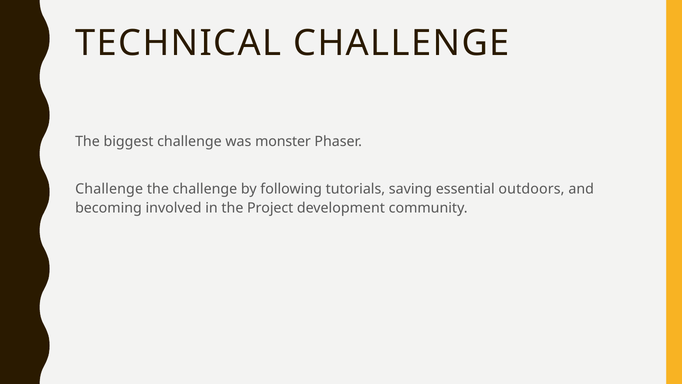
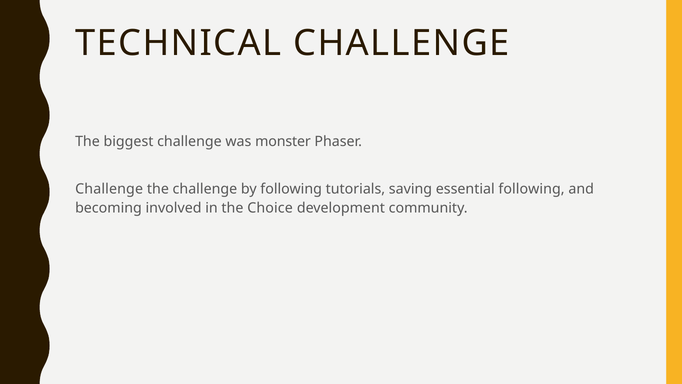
essential outdoors: outdoors -> following
Project: Project -> Choice
